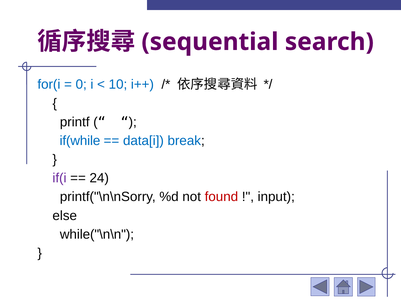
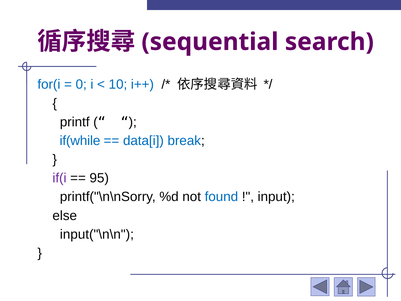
24: 24 -> 95
found colour: red -> blue
while("\n\n: while("\n\n -> input("\n\n
